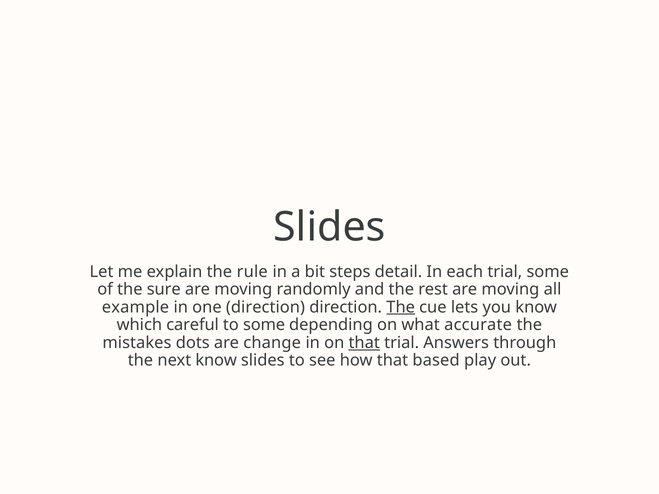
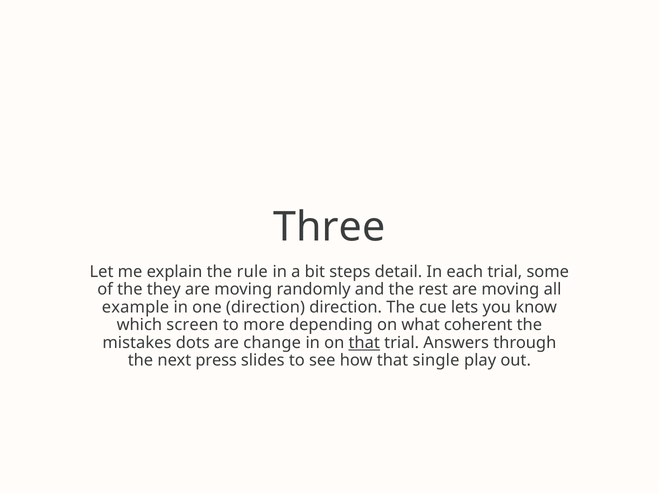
Slides at (329, 227): Slides -> Three
sure: sure -> they
The at (401, 307) underline: present -> none
careful: careful -> screen
to some: some -> more
accurate: accurate -> coherent
next know: know -> press
based: based -> single
